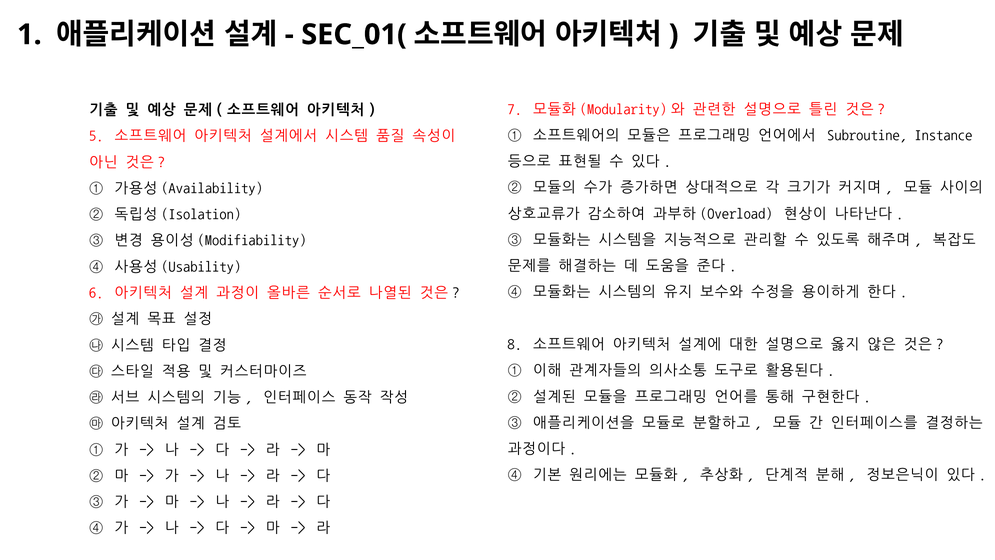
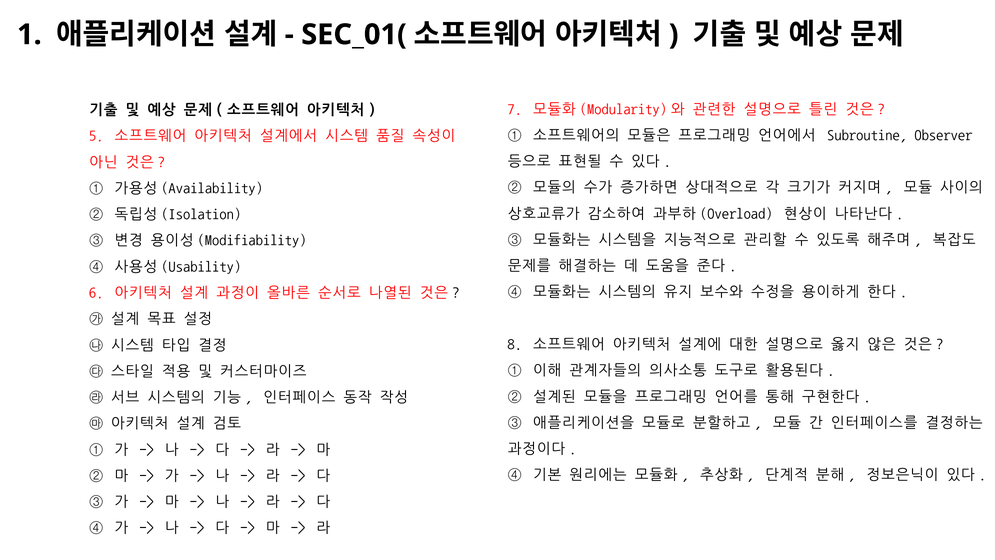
Instance: Instance -> Observer
